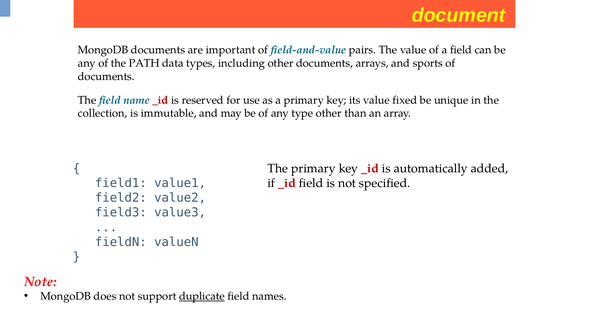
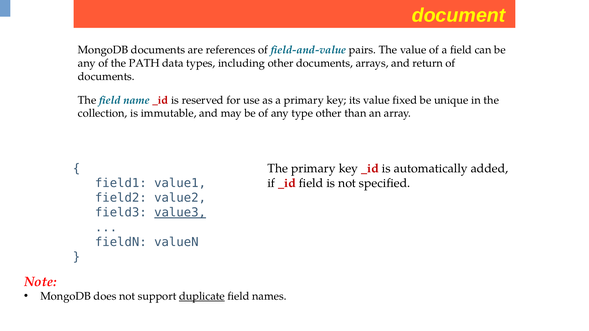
important: important -> references
sports: sports -> return
value3 underline: none -> present
